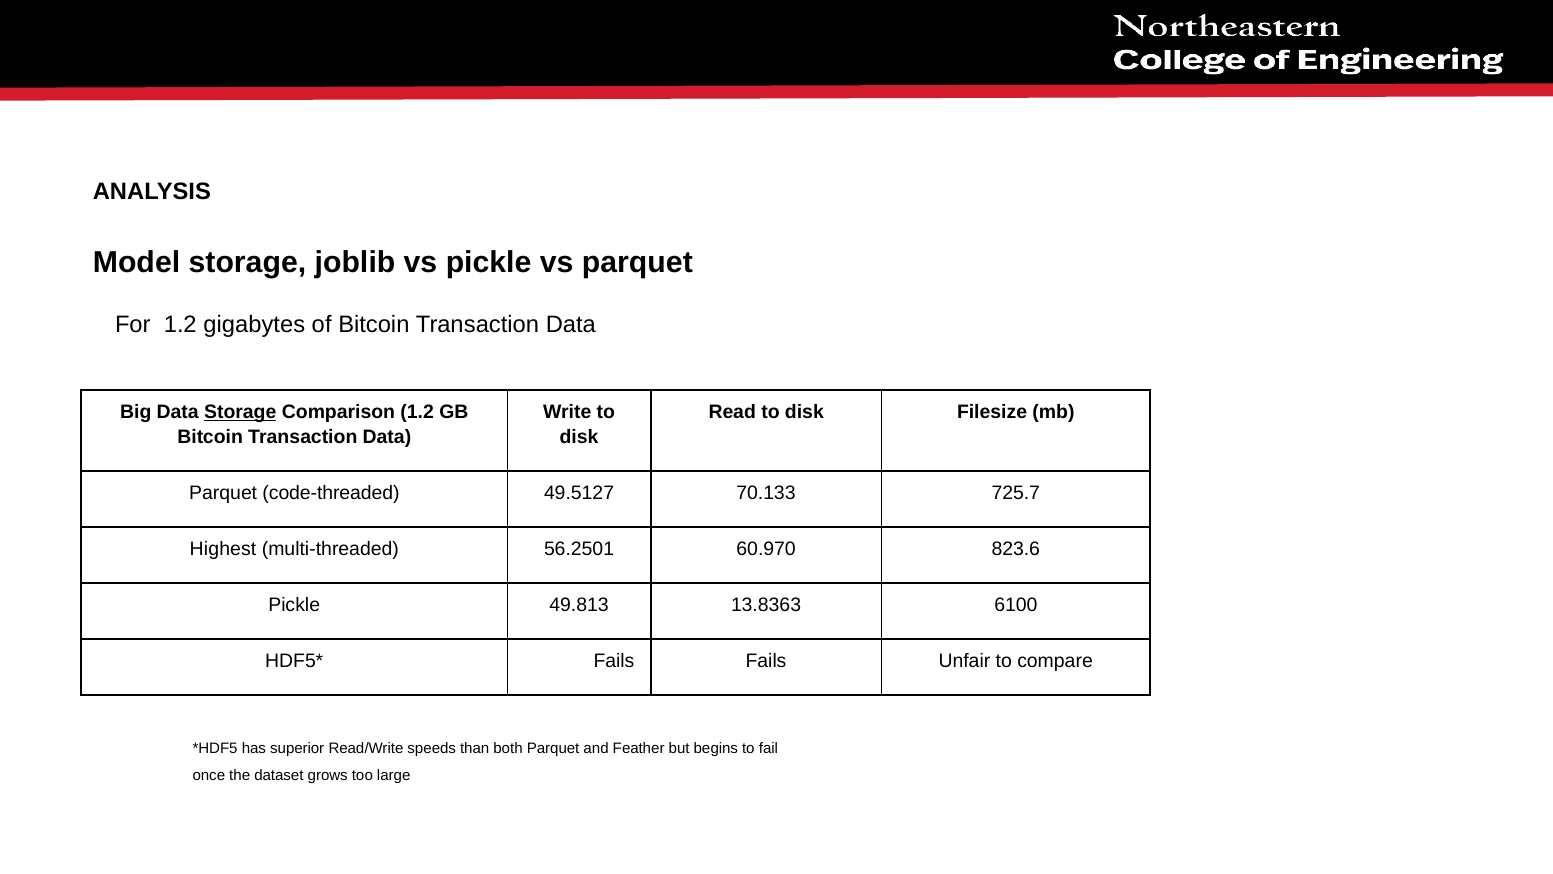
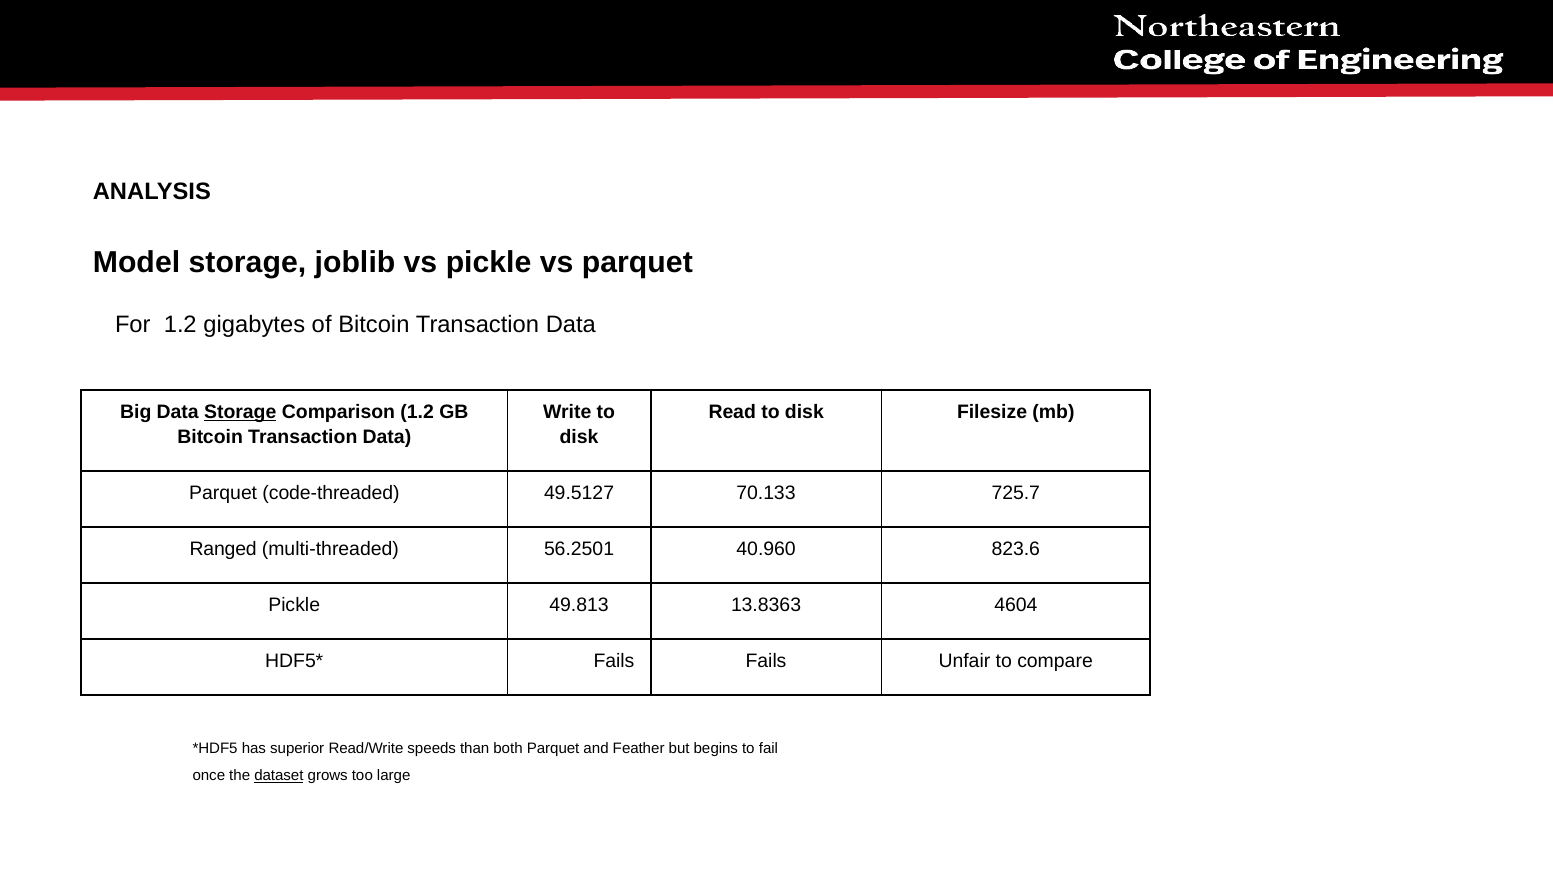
Highest: Highest -> Ranged
60.970: 60.970 -> 40.960
6100: 6100 -> 4604
dataset underline: none -> present
